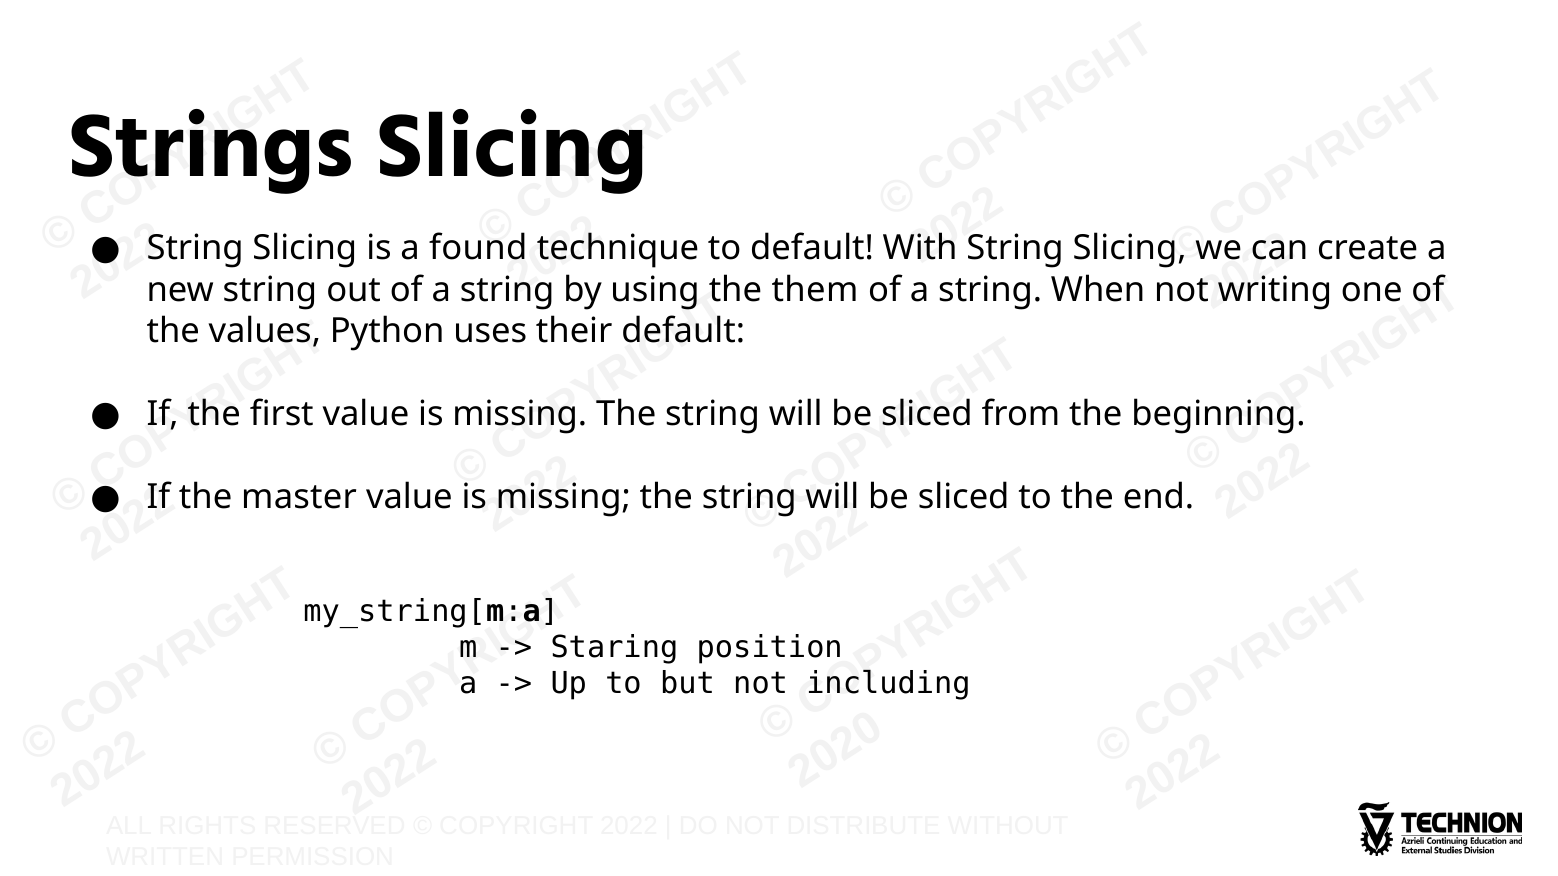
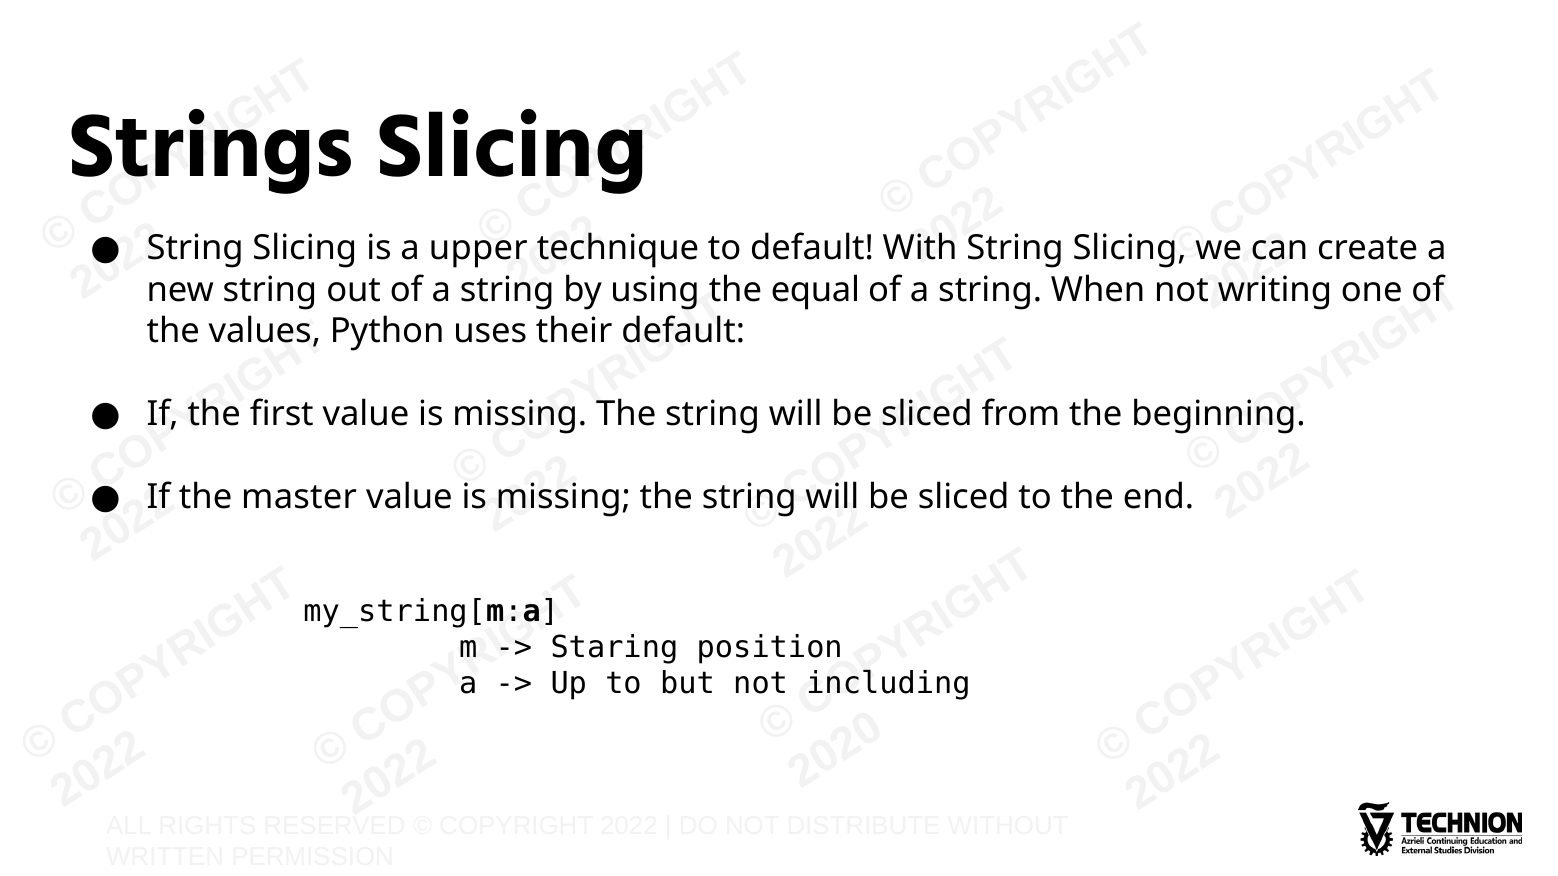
found: found -> upper
them: them -> equal
